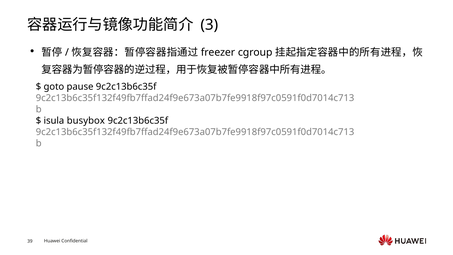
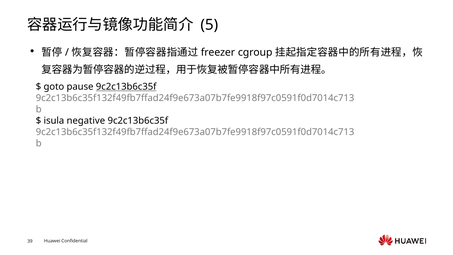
3: 3 -> 5
9c2c13b6c35f at (126, 87) underline: none -> present
busybox: busybox -> negative
